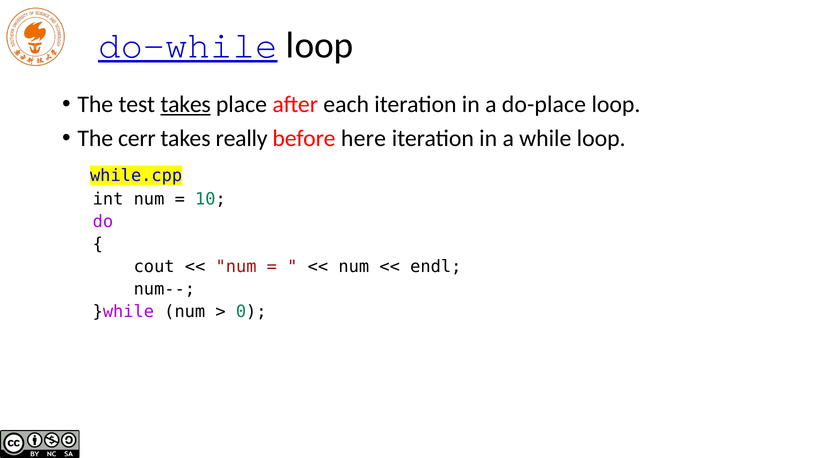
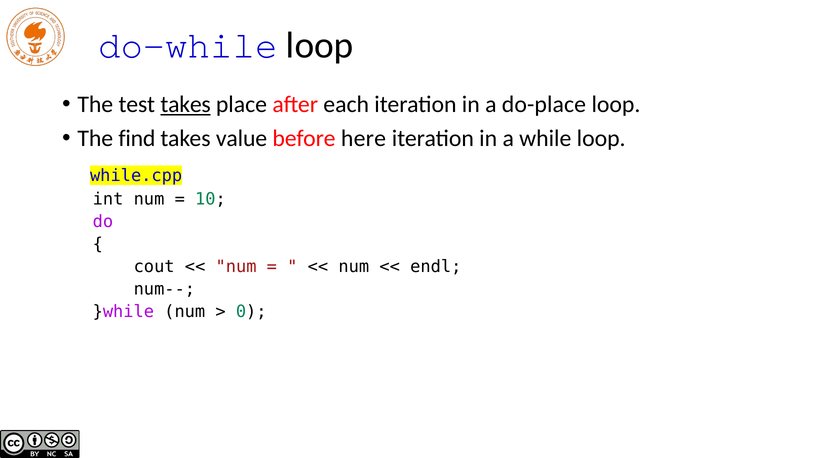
do-while underline: present -> none
cerr: cerr -> find
really: really -> value
